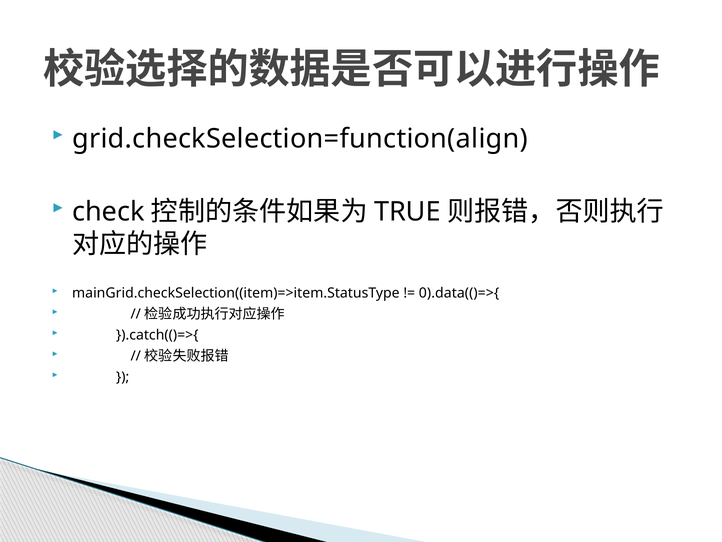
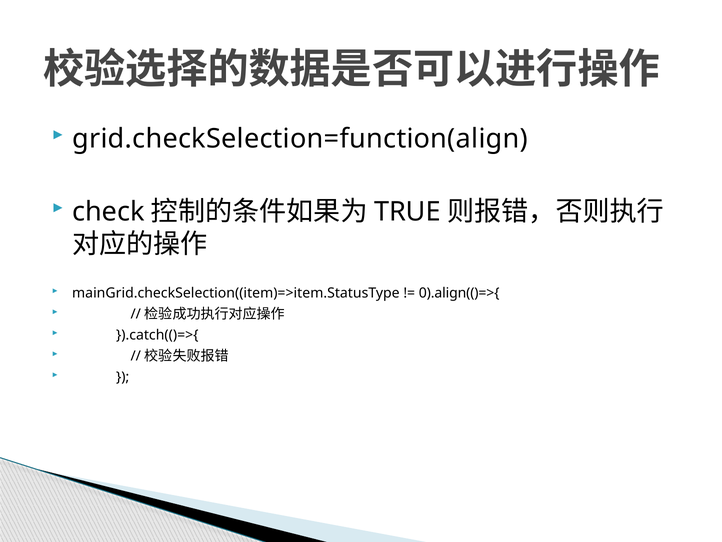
0).data(()=>{: 0).data(()=>{ -> 0).align(()=>{
